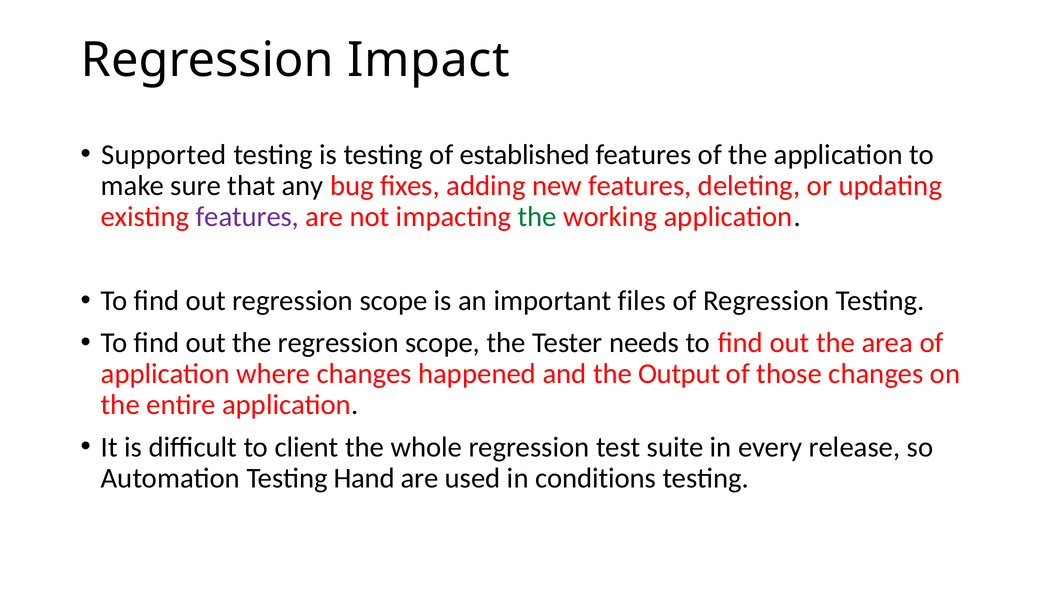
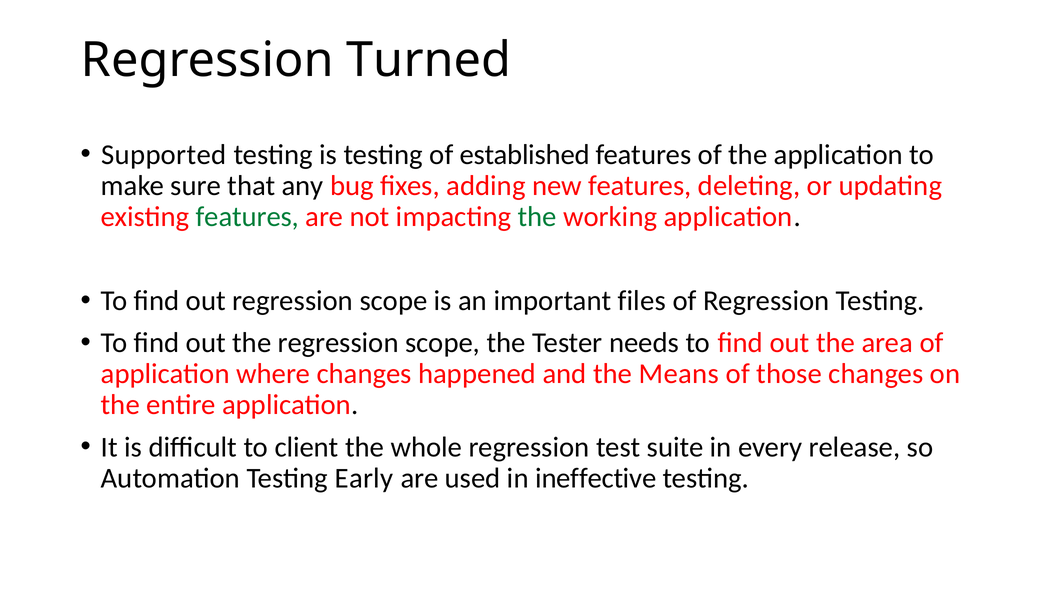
Impact: Impact -> Turned
features at (247, 217) colour: purple -> green
Output: Output -> Means
Hand: Hand -> Early
conditions: conditions -> ineffective
